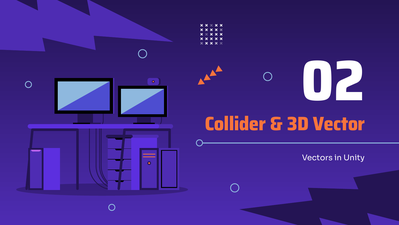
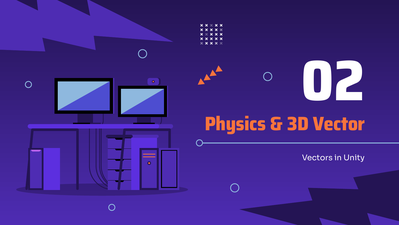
Collider: Collider -> Physics
